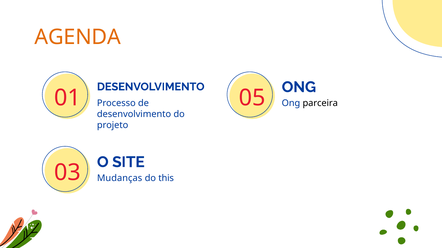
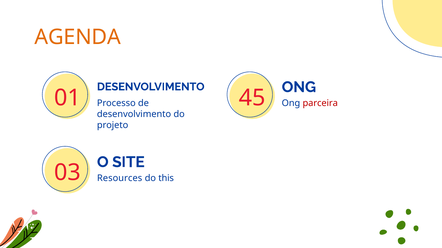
05: 05 -> 45
parceira colour: black -> red
Mudanças: Mudanças -> Resources
